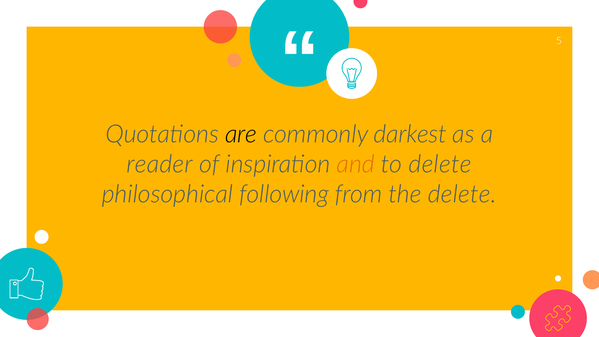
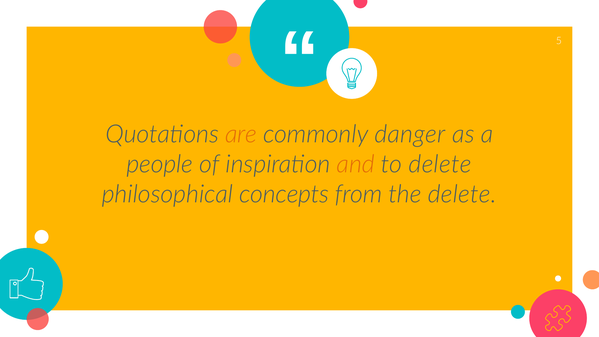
are colour: black -> orange
darkest: darkest -> danger
reader: reader -> people
following: following -> concepts
